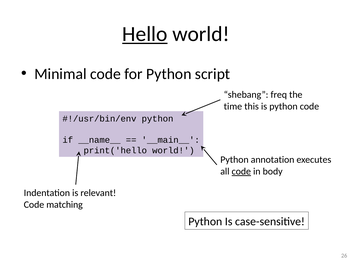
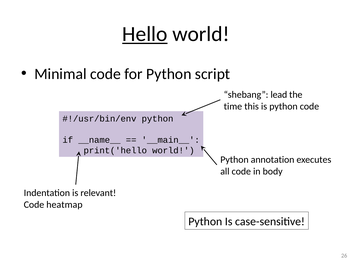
freq: freq -> lead
code at (241, 171) underline: present -> none
matching: matching -> heatmap
